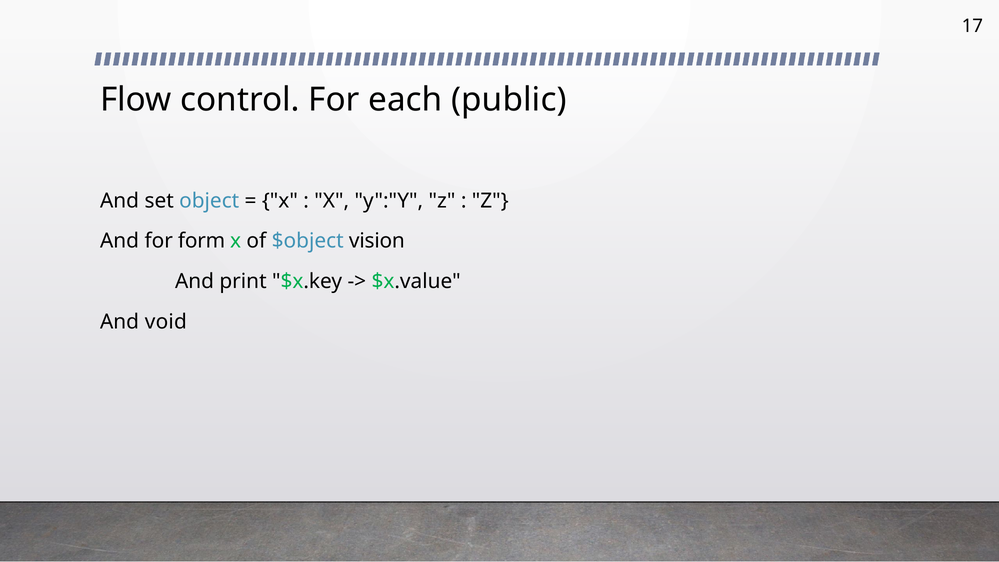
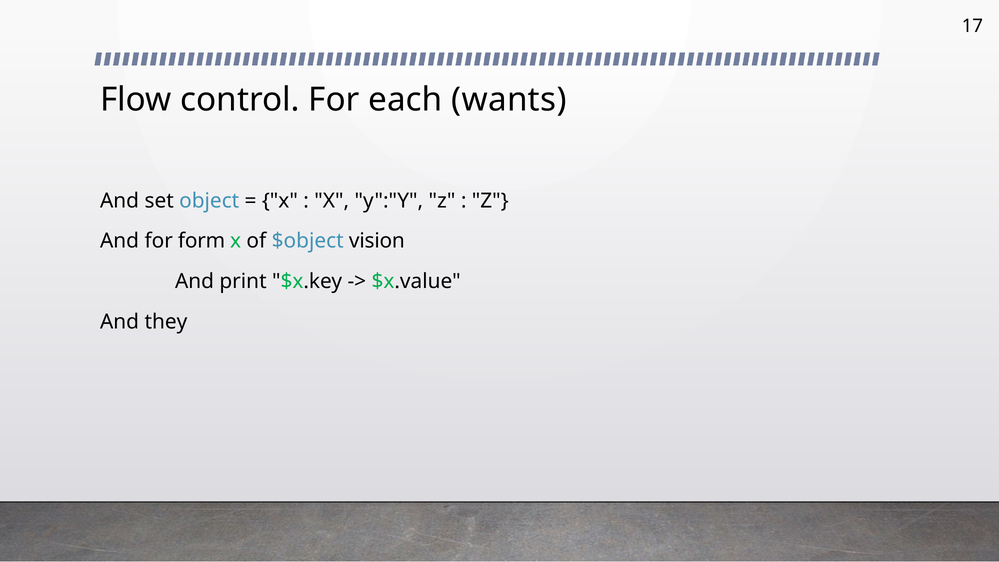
public: public -> wants
void: void -> they
